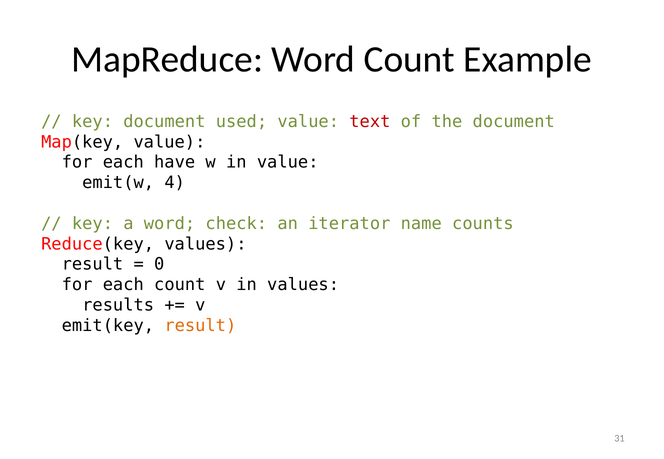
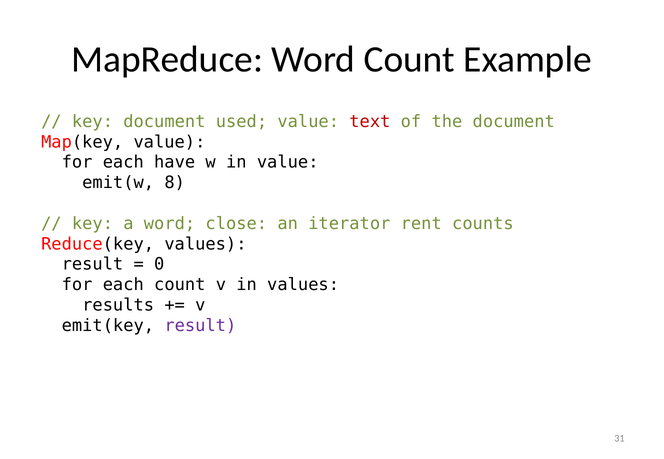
4: 4 -> 8
check: check -> close
name: name -> rent
result at (200, 326) colour: orange -> purple
